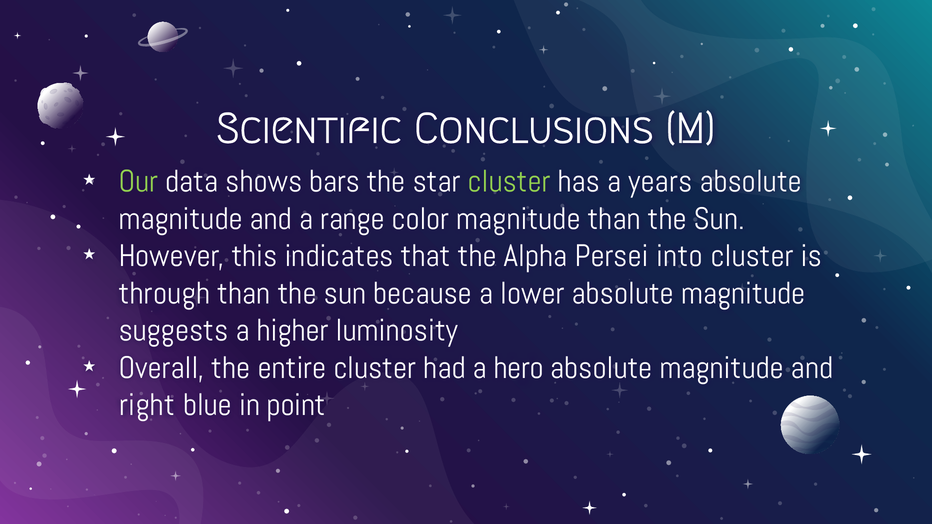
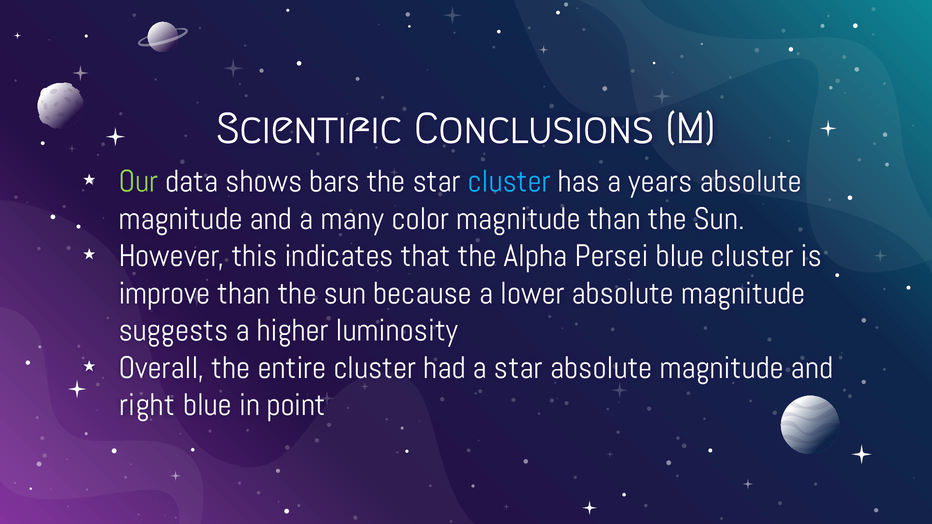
cluster at (509, 182) colour: light green -> light blue
range: range -> many
Persei into: into -> blue
through: through -> improve
a hero: hero -> star
